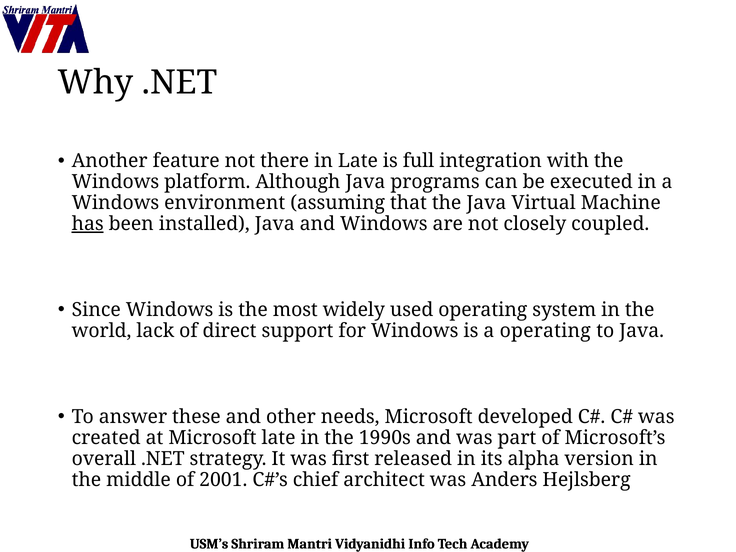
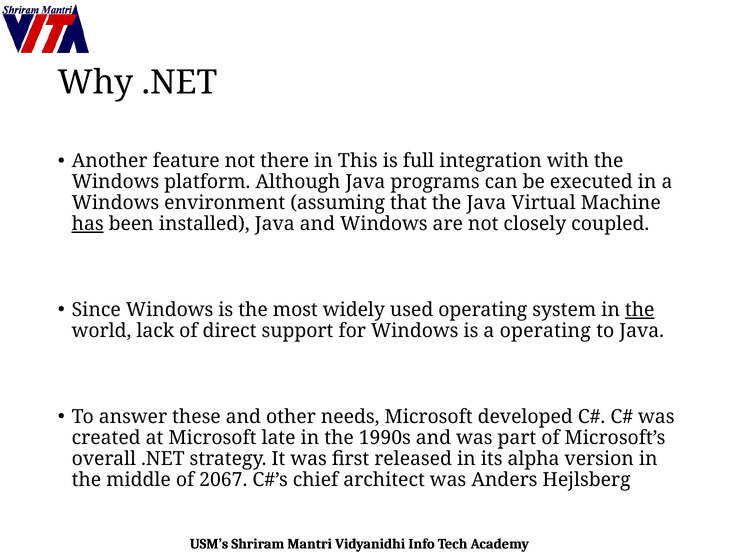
in Late: Late -> This
the at (640, 310) underline: none -> present
2001: 2001 -> 2067
